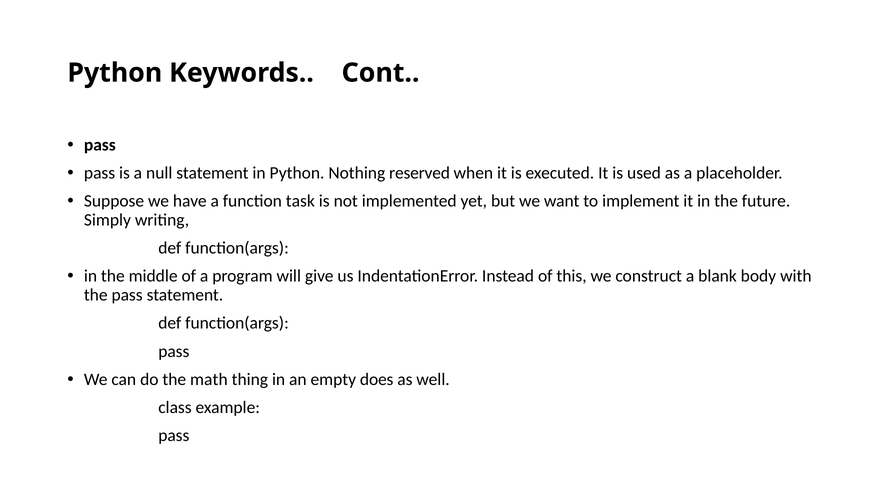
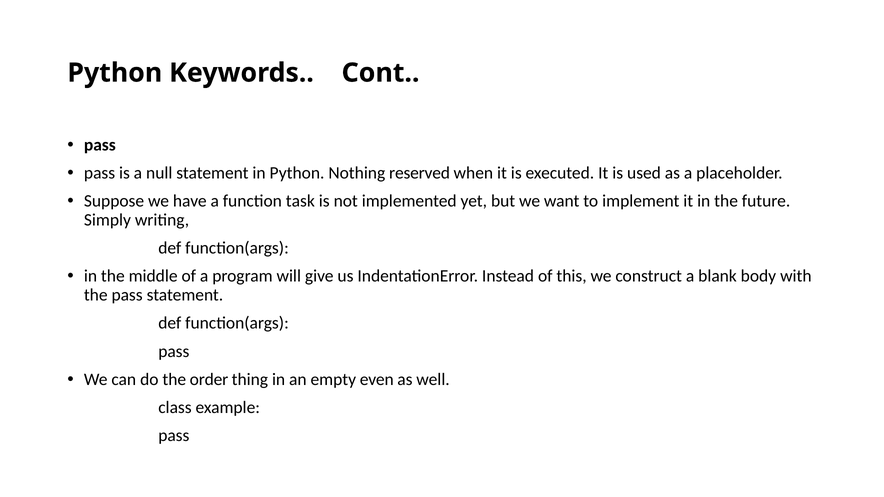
math: math -> order
does: does -> even
